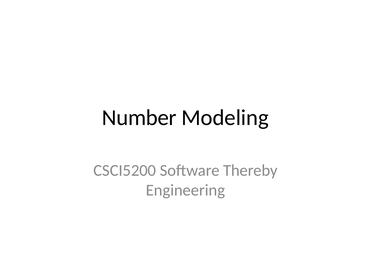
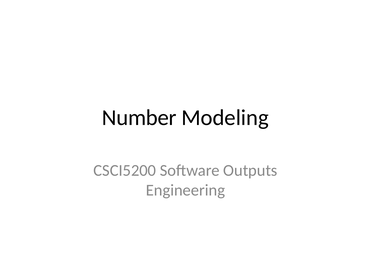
Thereby: Thereby -> Outputs
